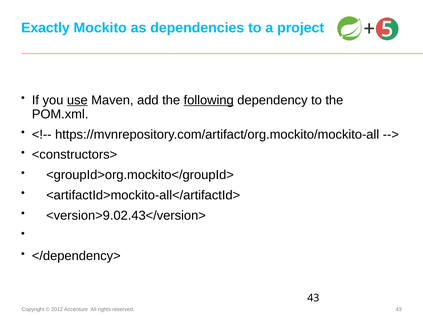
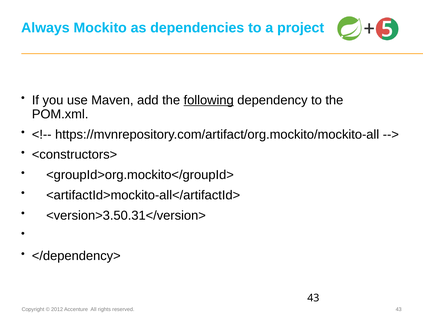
Exactly: Exactly -> Always
use underline: present -> none
<version>9.02.43</version>: <version>9.02.43</version> -> <version>3.50.31</version>
